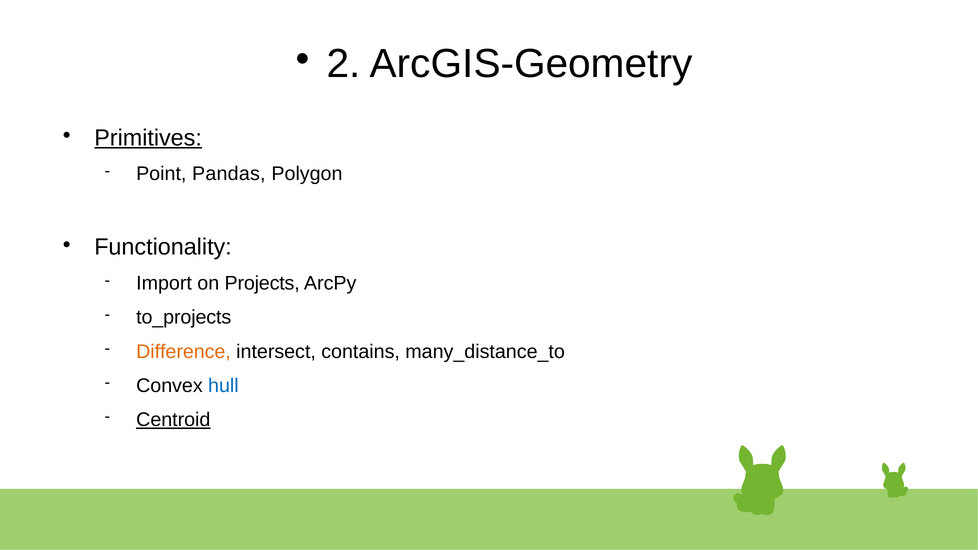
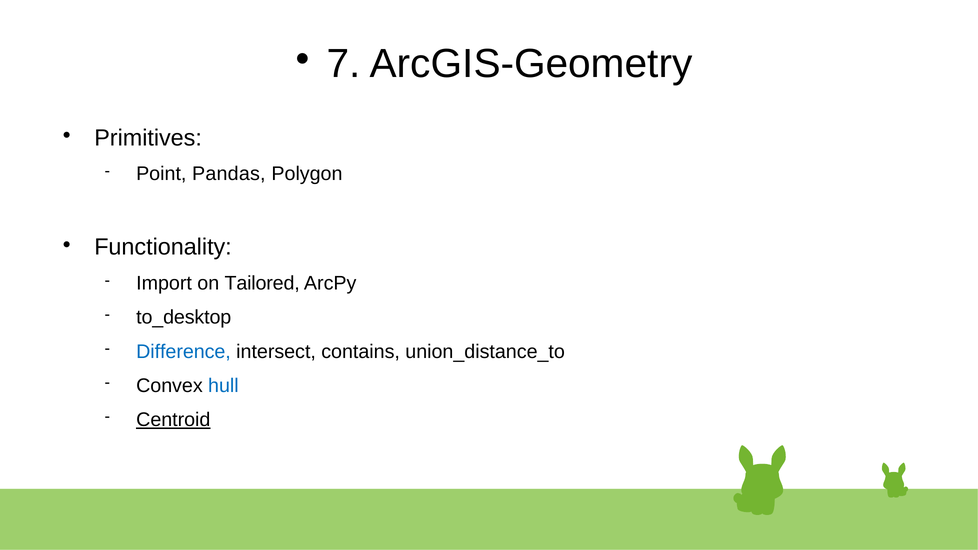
2: 2 -> 7
Primitives underline: present -> none
Projects: Projects -> Tailored
to_projects: to_projects -> to_desktop
Difference colour: orange -> blue
many_distance_to: many_distance_to -> union_distance_to
